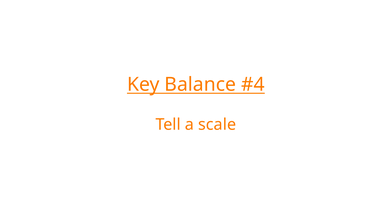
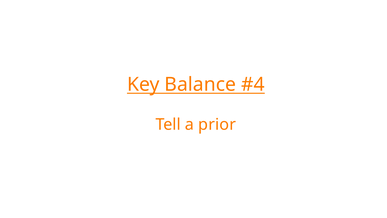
scale: scale -> prior
